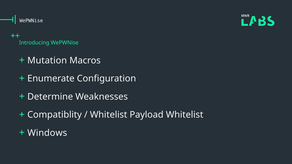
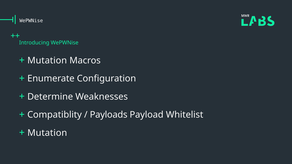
Whitelist at (109, 115): Whitelist -> Payloads
Windows at (47, 133): Windows -> Mutation
